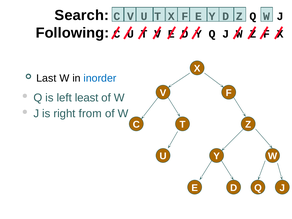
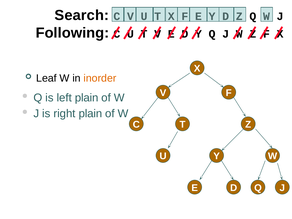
Last: Last -> Leaf
inorder colour: blue -> orange
left least: least -> plain
right from: from -> plain
